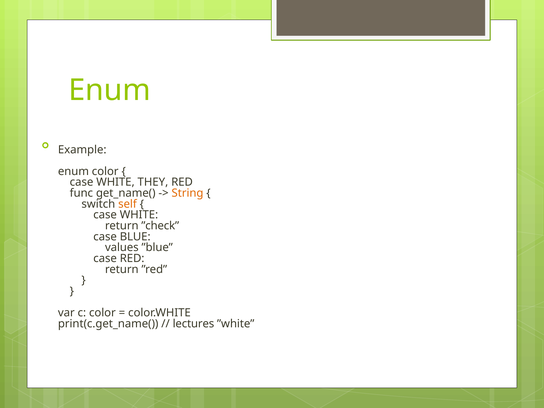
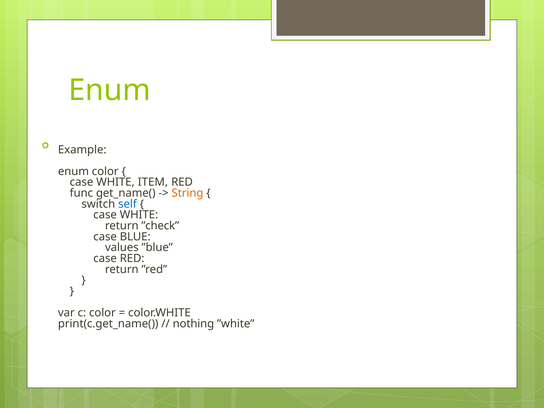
THEY: THEY -> ITEM
self colour: orange -> blue
lectures: lectures -> nothing
